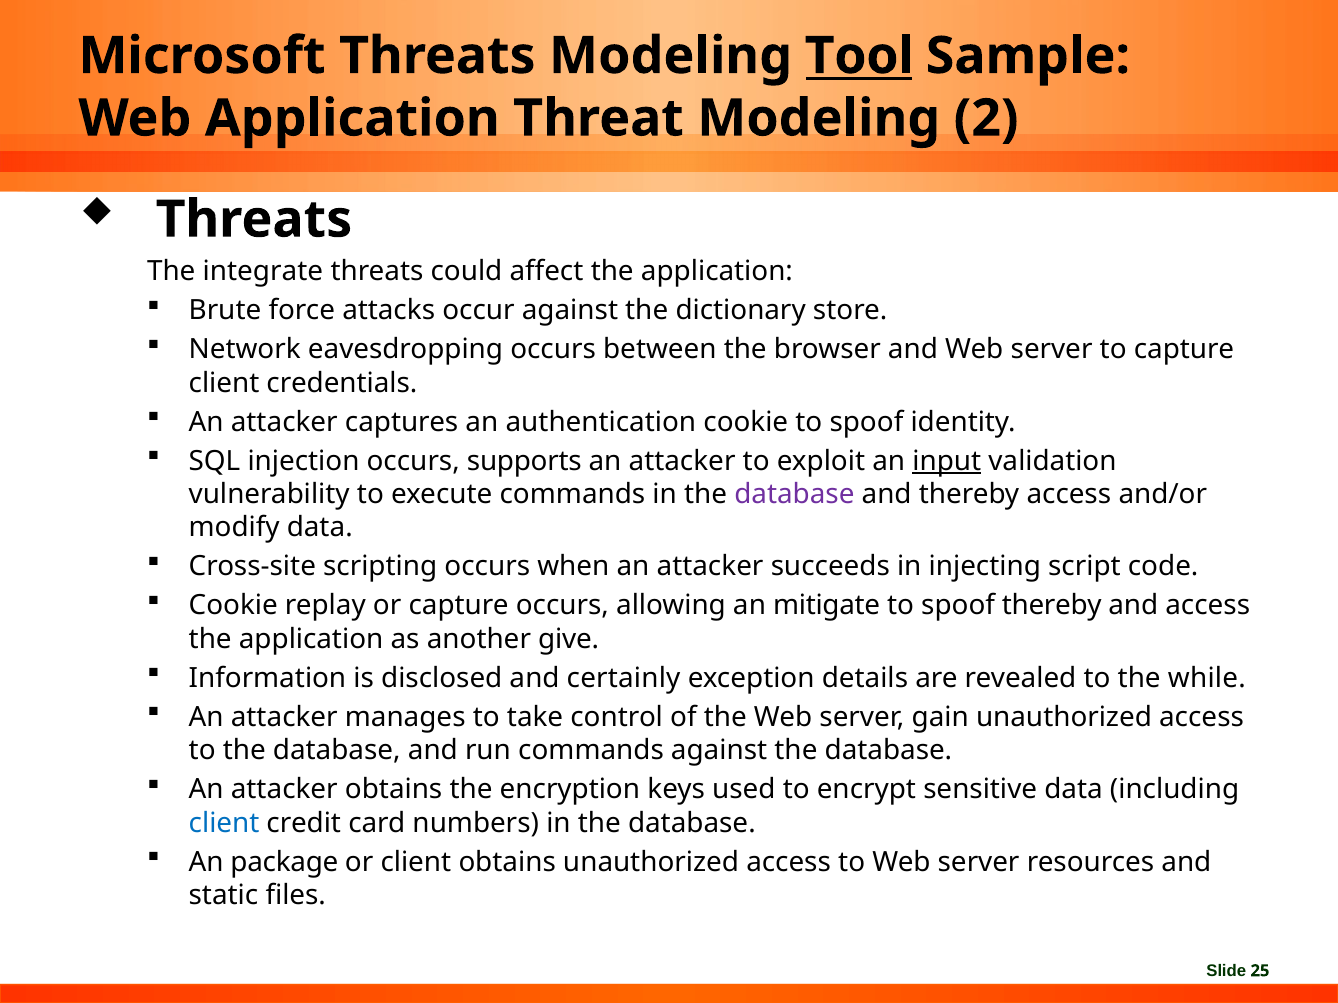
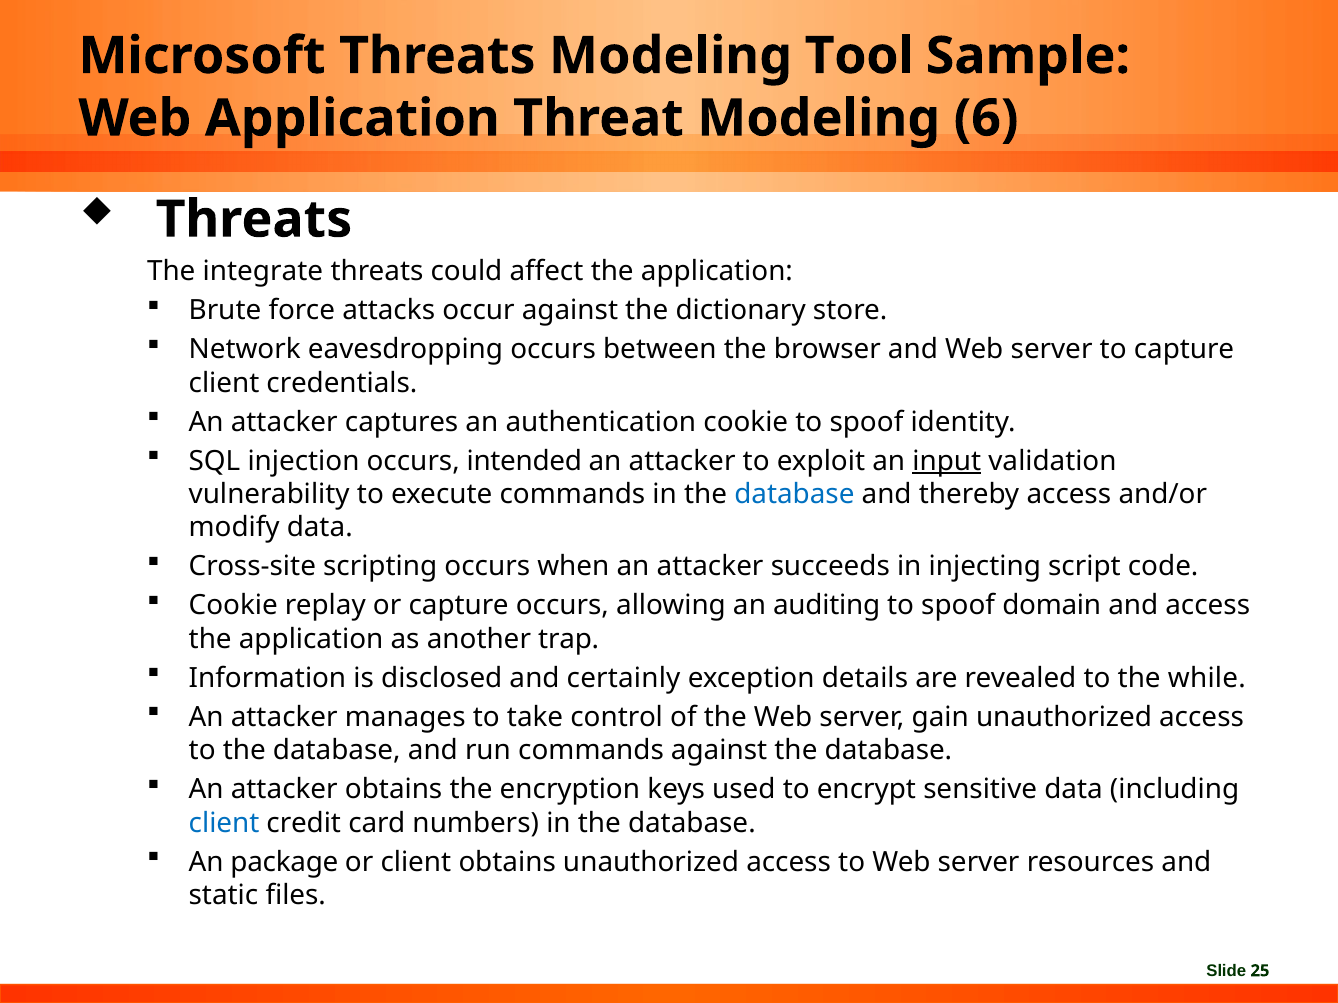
Tool underline: present -> none
2: 2 -> 6
supports: supports -> intended
database at (794, 495) colour: purple -> blue
mitigate: mitigate -> auditing
spoof thereby: thereby -> domain
give: give -> trap
